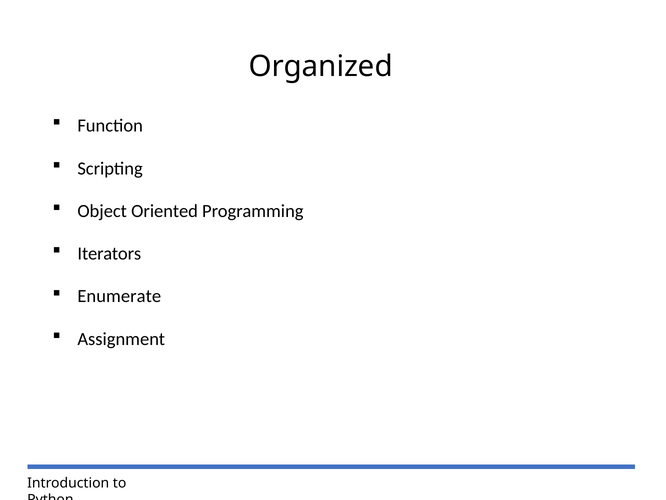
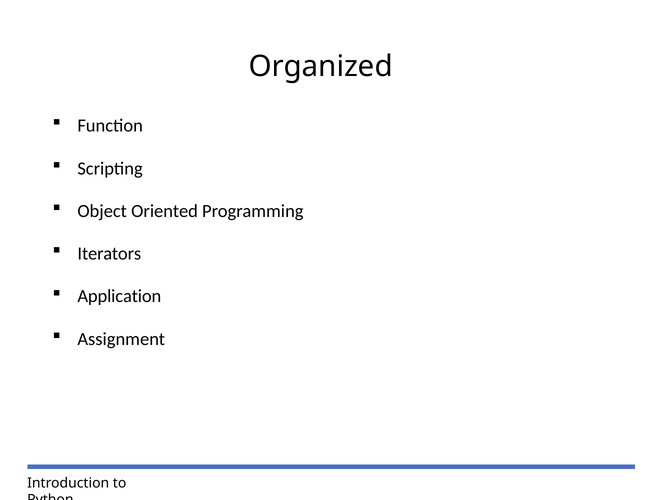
Enumerate: Enumerate -> Application
